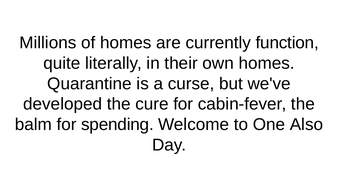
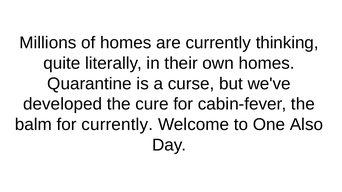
function: function -> thinking
for spending: spending -> currently
